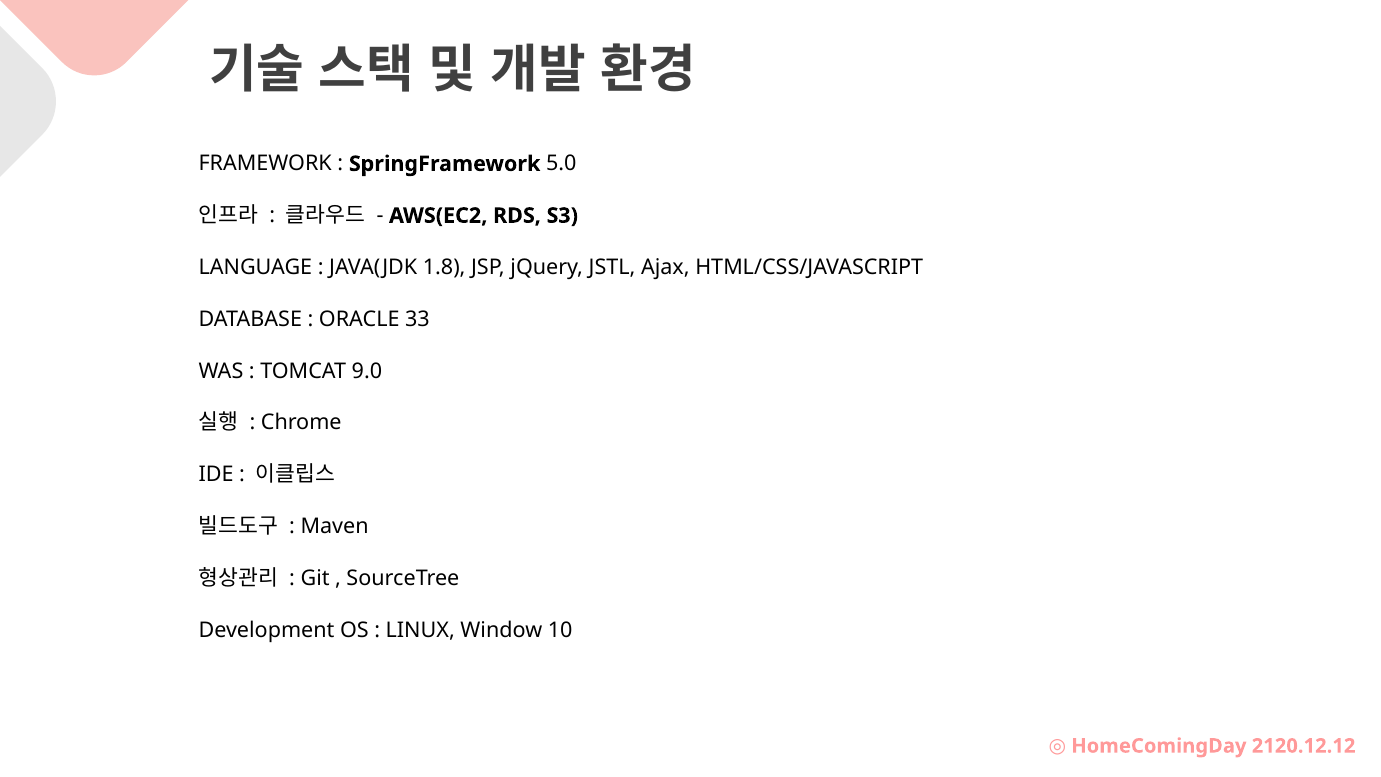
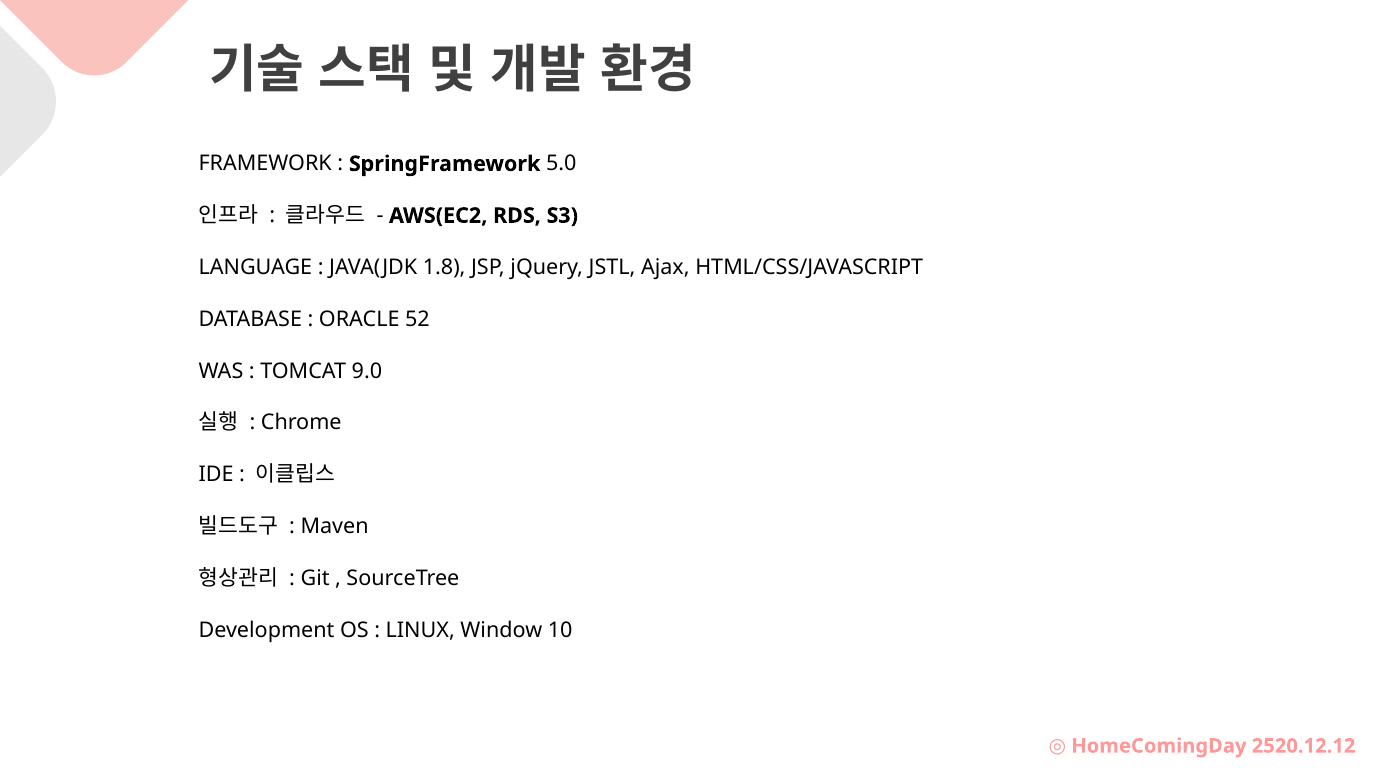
33: 33 -> 52
2120.12.12: 2120.12.12 -> 2520.12.12
